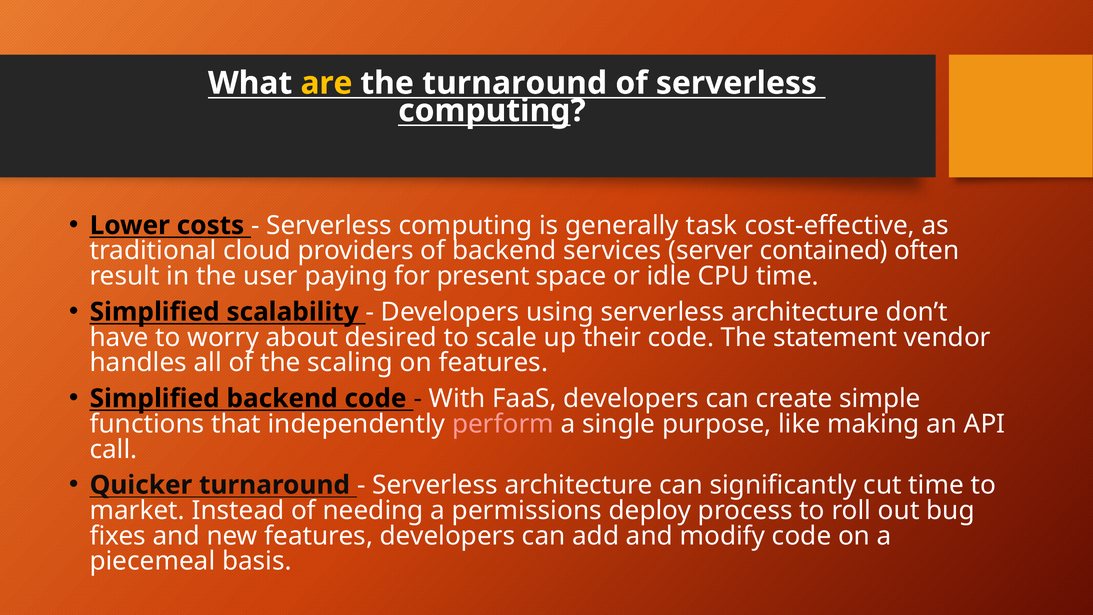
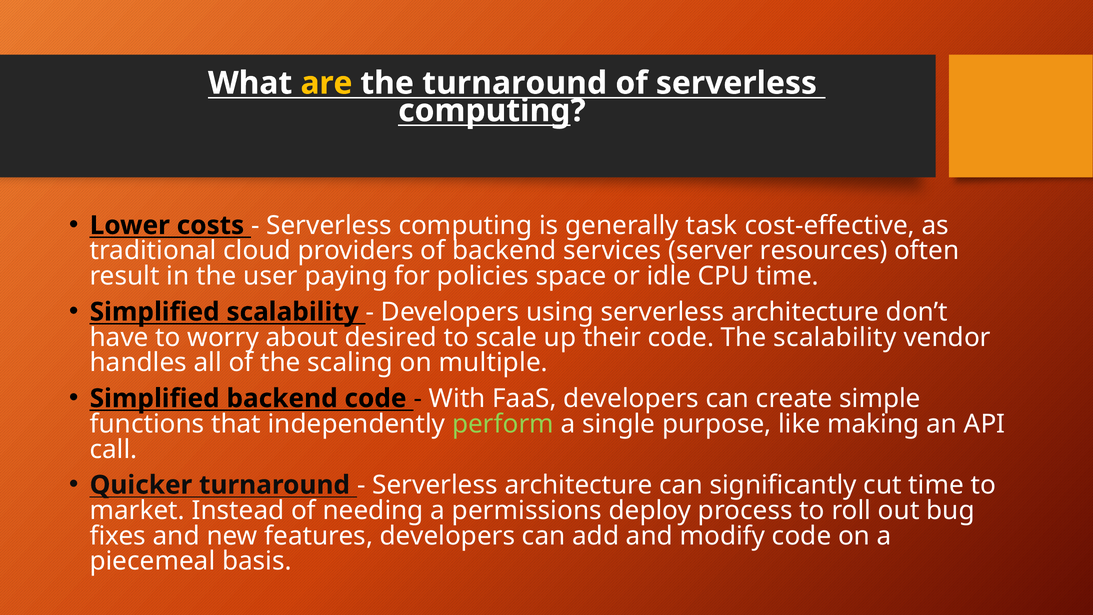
contained: contained -> resources
present: present -> policies
The statement: statement -> scalability
on features: features -> multiple
perform colour: pink -> light green
